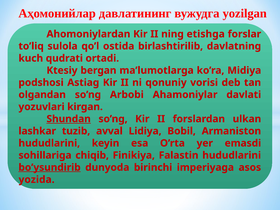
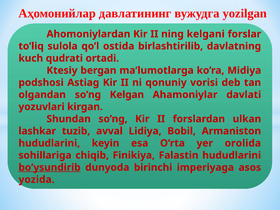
etishga: etishga -> kelgani
Arbobi: Arbobi -> Kelgan
Shundan underline: present -> none
emasdi: emasdi -> orolida
